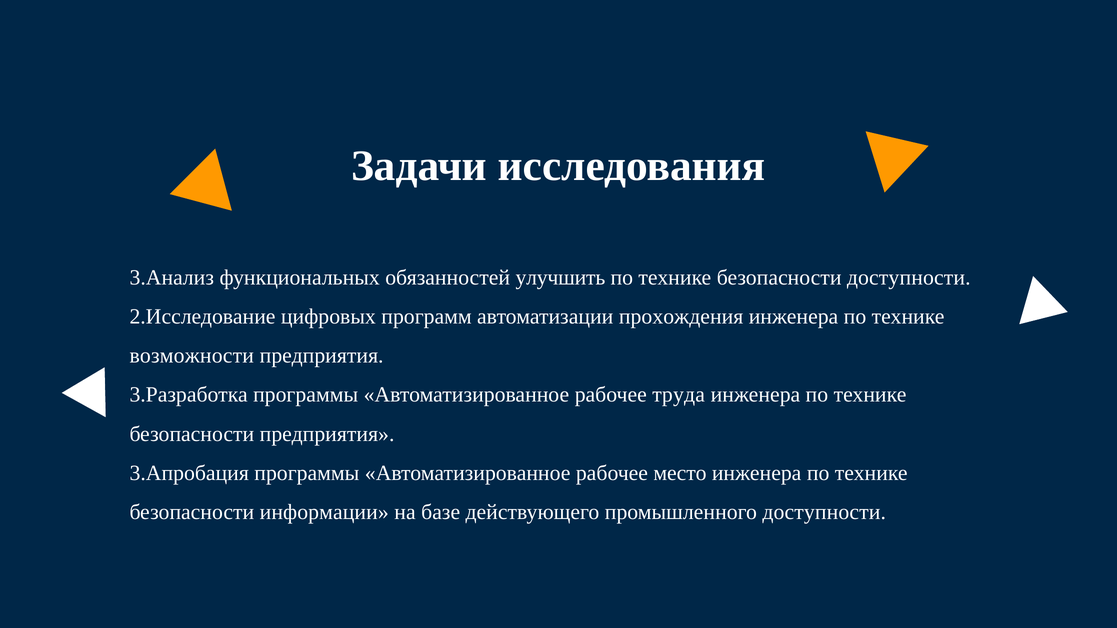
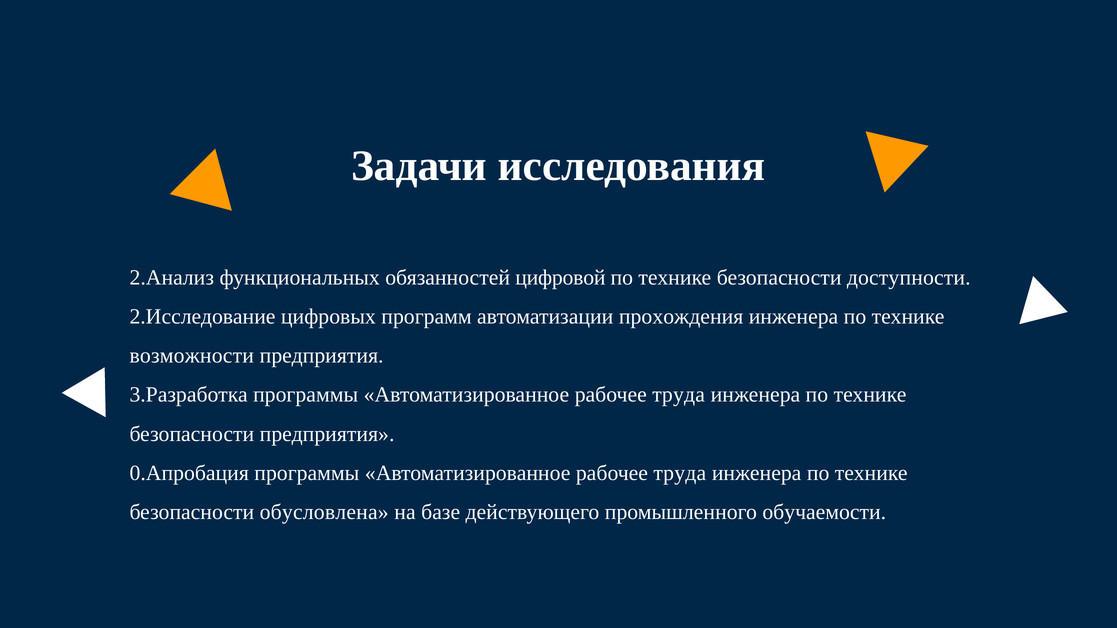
3.Анализ: 3.Анализ -> 2.Анализ
улучшить: улучшить -> цифровой
3.Апробация: 3.Апробация -> 0.Апробация
место at (680, 473): место -> труда
информации: информации -> обусловлена
промышленного доступности: доступности -> обучаемости
